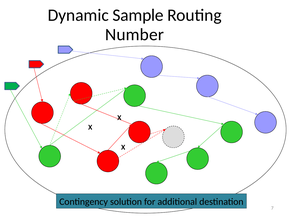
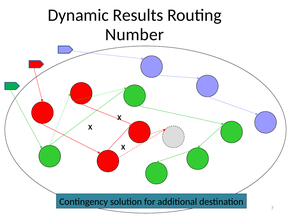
Sample: Sample -> Results
